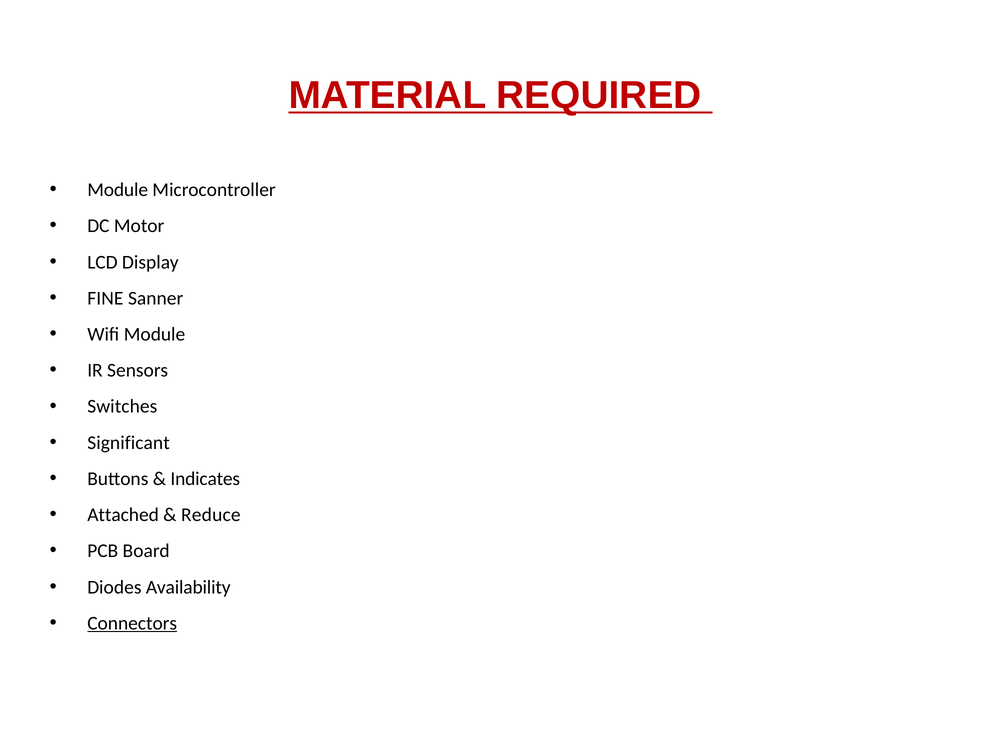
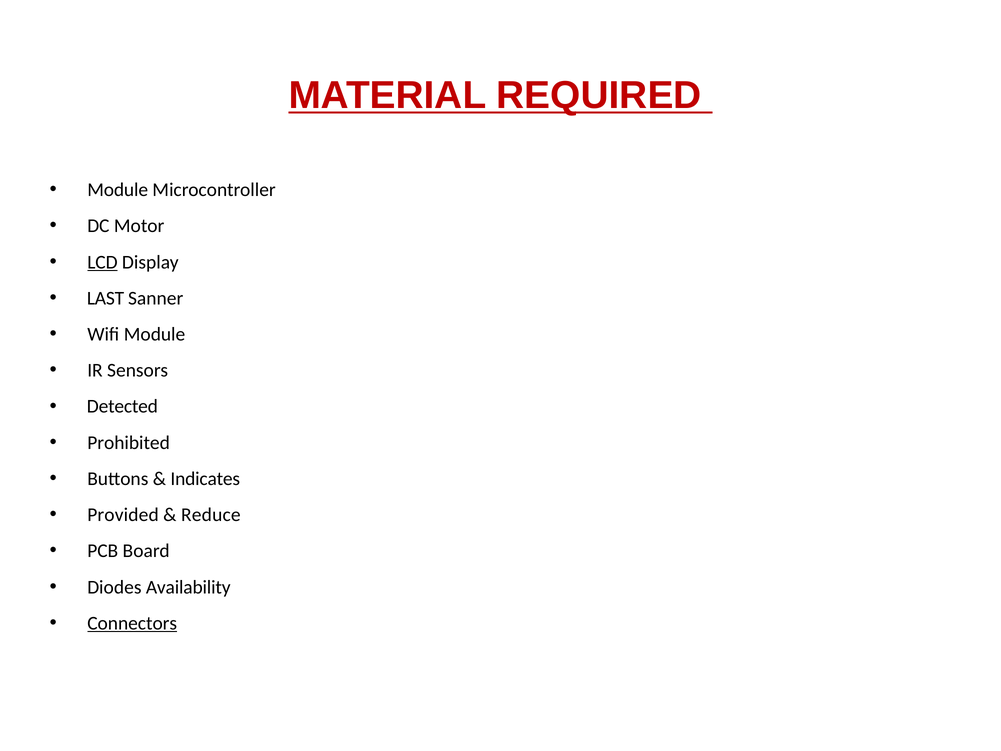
LCD underline: none -> present
FINE: FINE -> LAST
Switches: Switches -> Detected
Significant: Significant -> Prohibited
Attached: Attached -> Provided
